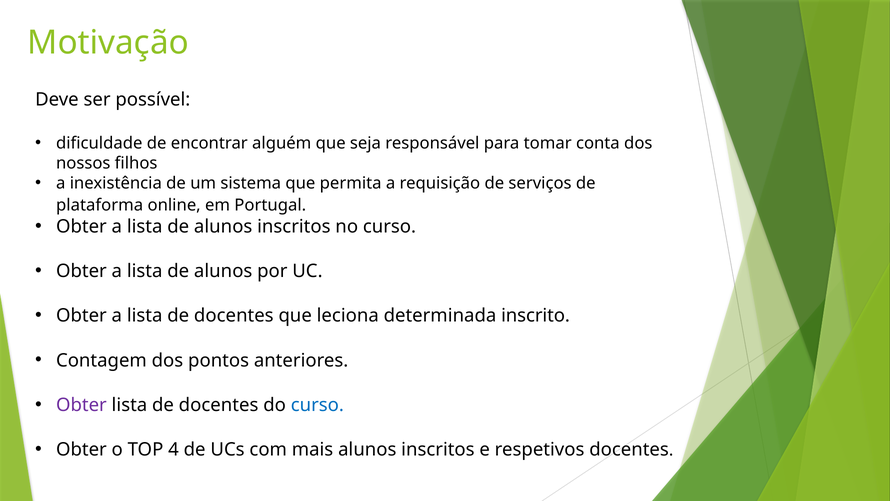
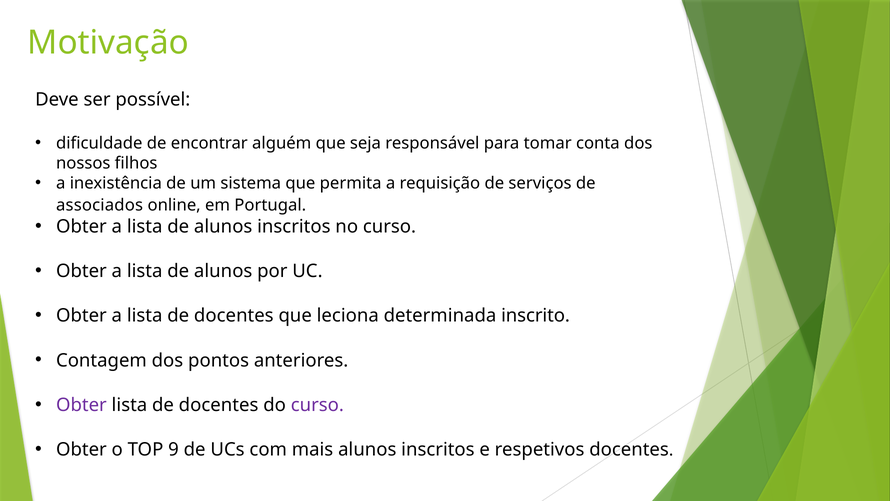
plataforma: plataforma -> associados
curso at (317, 405) colour: blue -> purple
4: 4 -> 9
